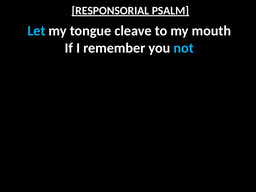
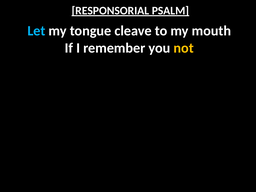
not colour: light blue -> yellow
